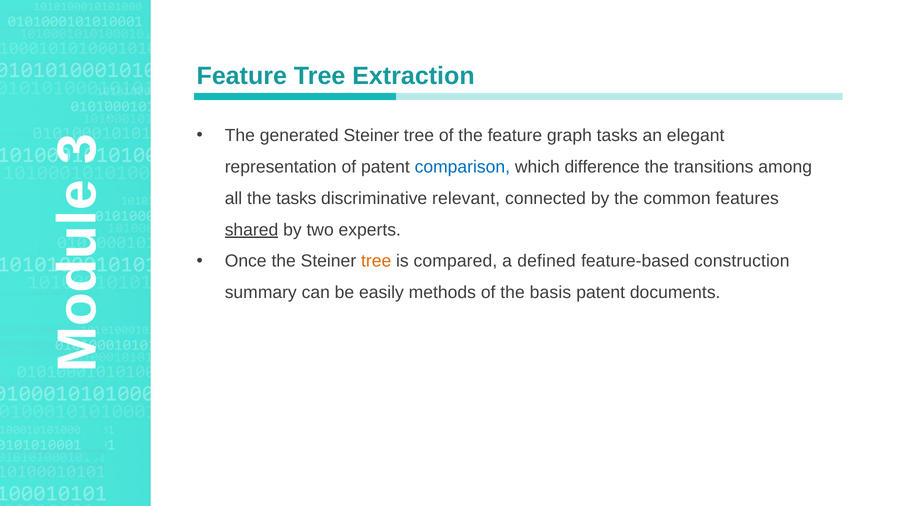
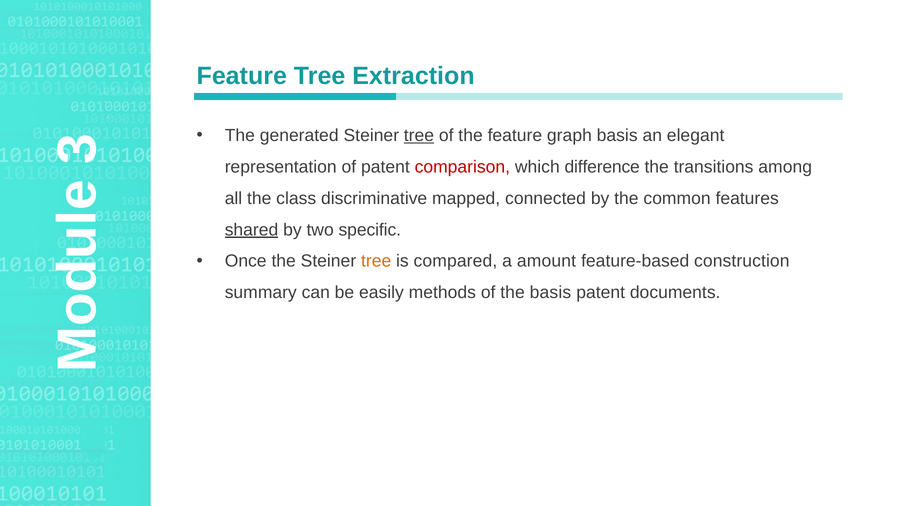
tree at (419, 135) underline: none -> present
graph tasks: tasks -> basis
comparison colour: blue -> red
the tasks: tasks -> class
relevant: relevant -> mapped
experts: experts -> specific
defined: defined -> amount
